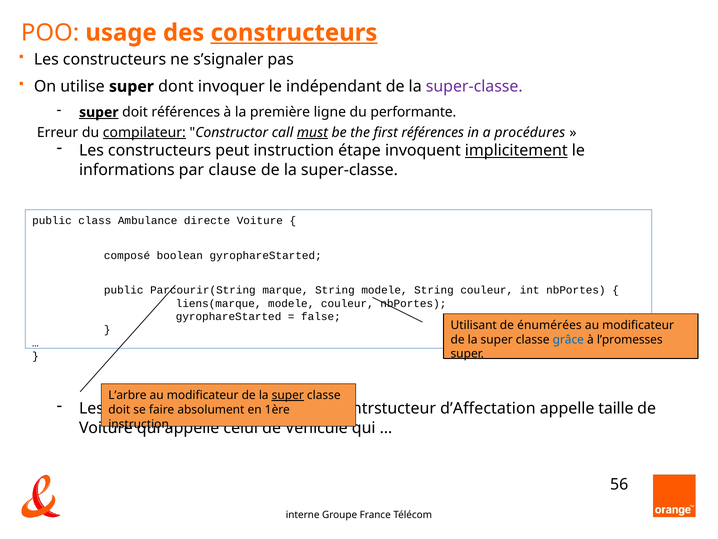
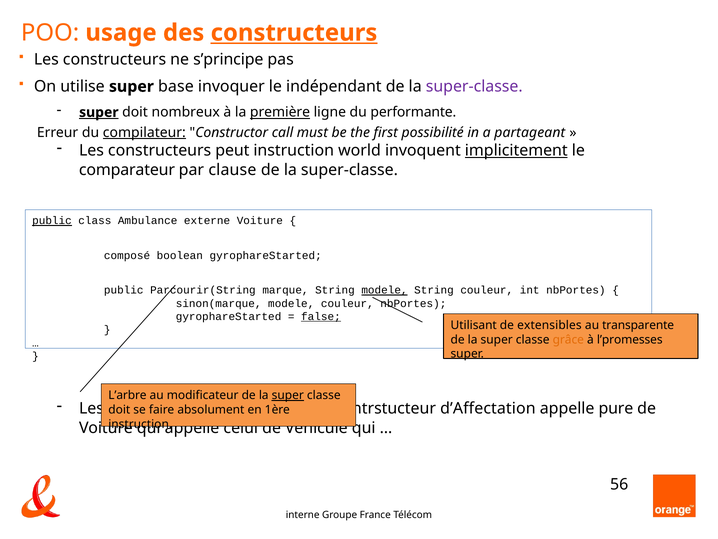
s’signaler: s’signaler -> s’principe
dont: dont -> base
doit références: références -> nombreux
première underline: none -> present
must underline: present -> none
first références: références -> possibilité
procédures: procédures -> partageant
étape: étape -> world
informations: informations -> comparateur
public at (52, 221) underline: none -> present
directe: directe -> externe
modele at (384, 290) underline: none -> present
liens(marque: liens(marque -> sinon(marque
false underline: none -> present
énumérées: énumérées -> extensibles
modificateur at (638, 325): modificateur -> transparente
grâce colour: blue -> orange
taille: taille -> pure
